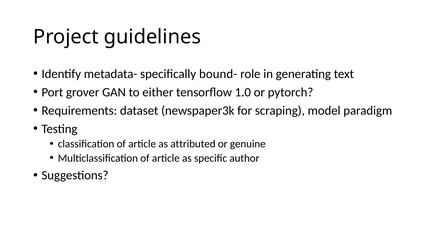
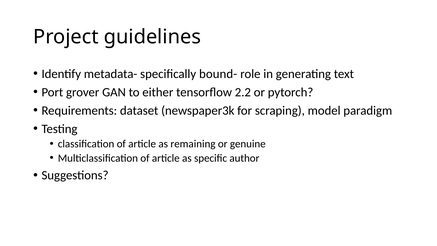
1.0: 1.0 -> 2.2
attributed: attributed -> remaining
